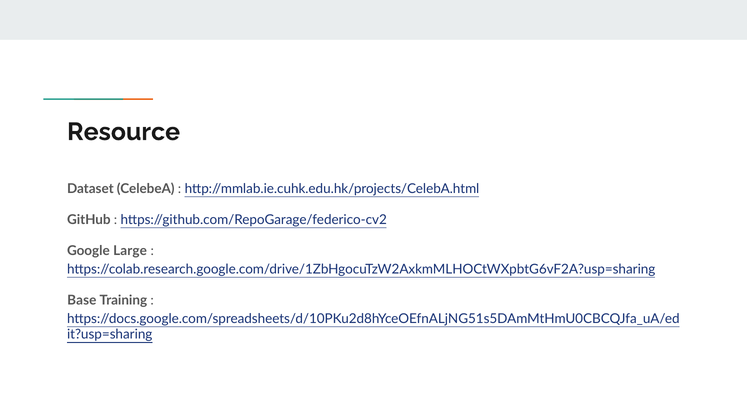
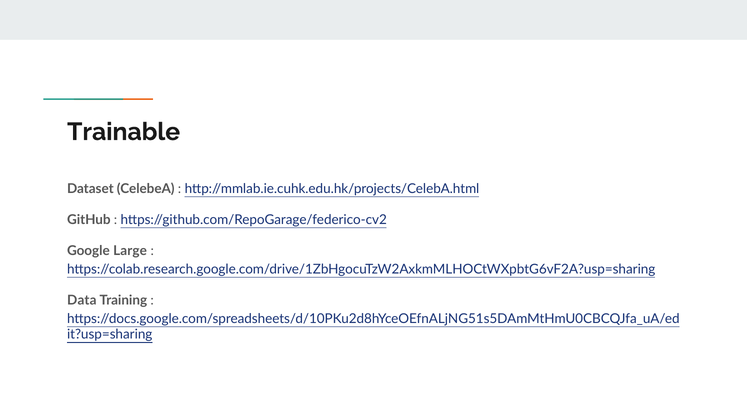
Resource: Resource -> Trainable
Base: Base -> Data
